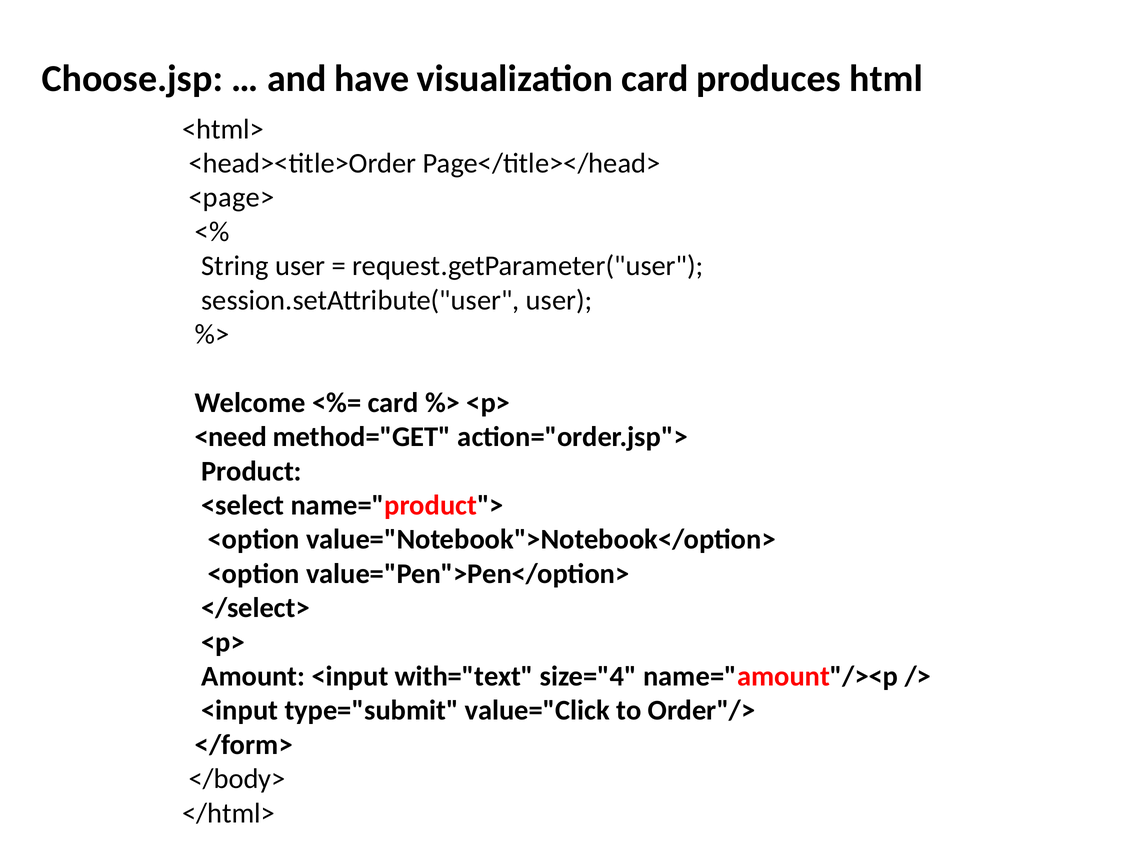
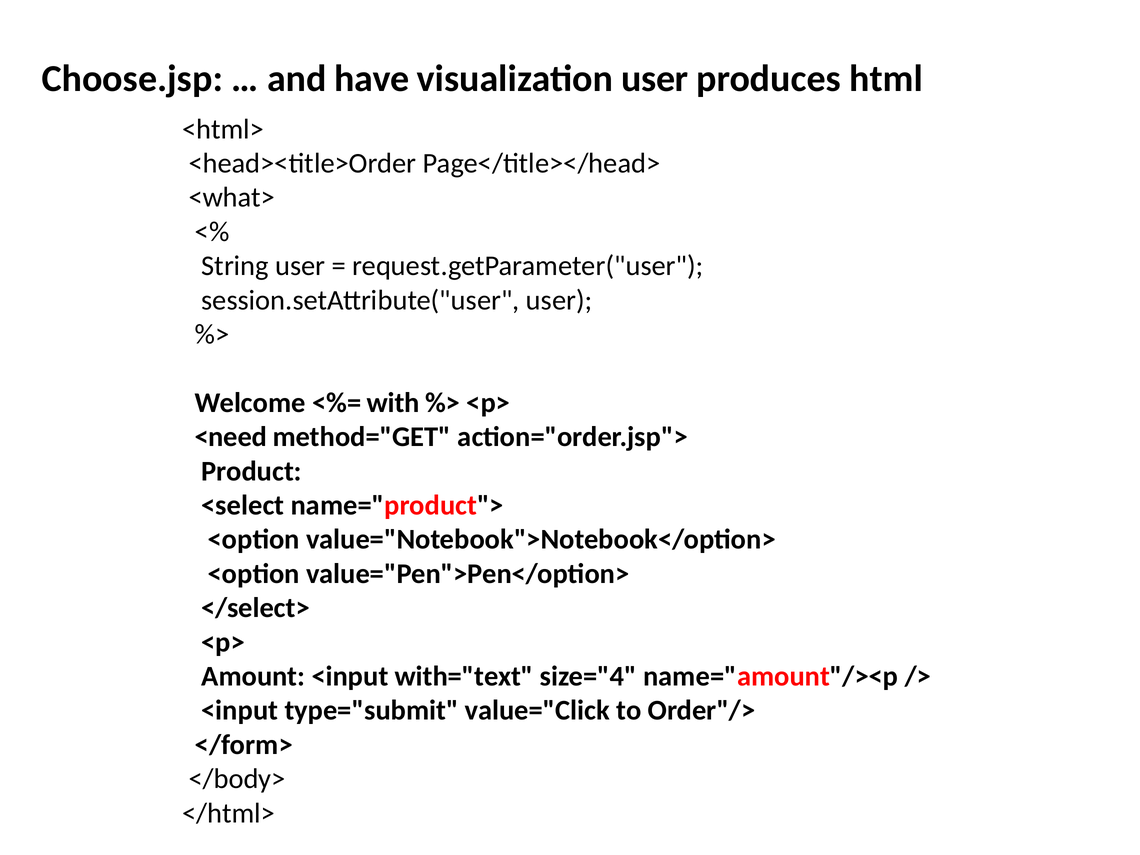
visualization card: card -> user
<page>: <page> -> <what>
card at (393, 403): card -> with
